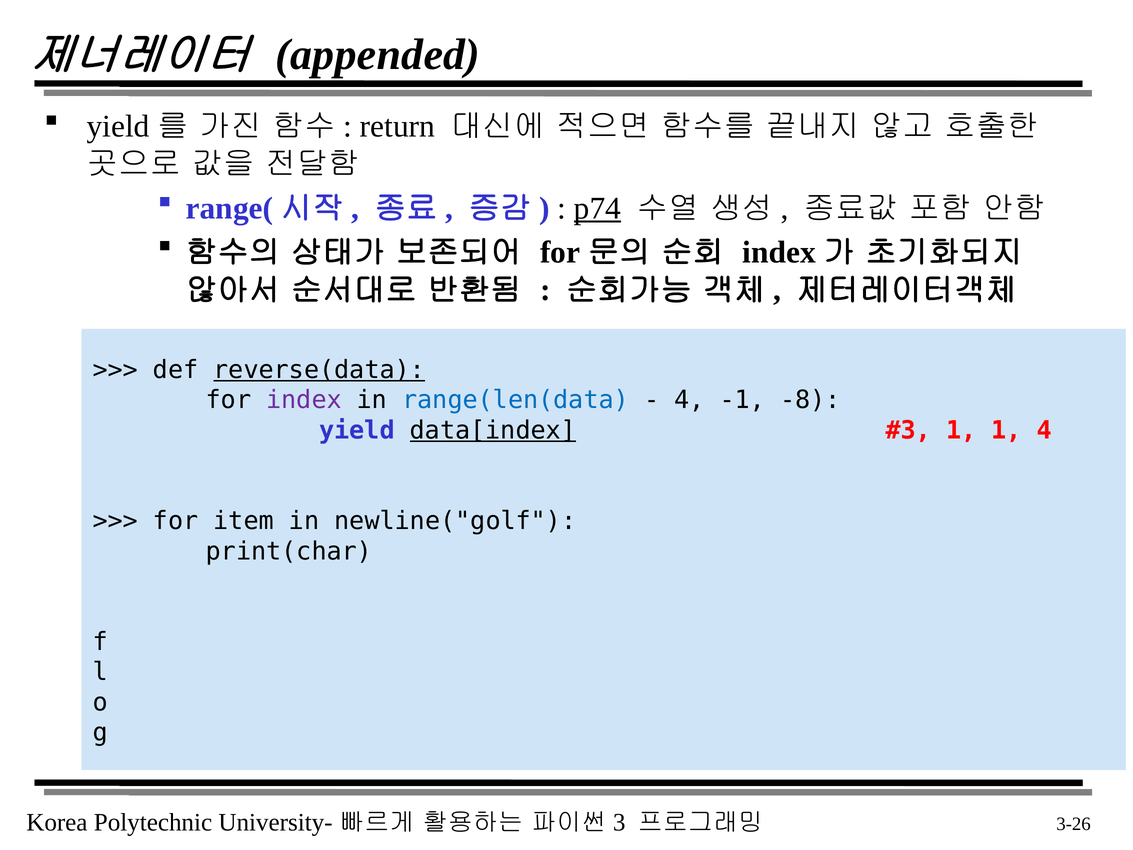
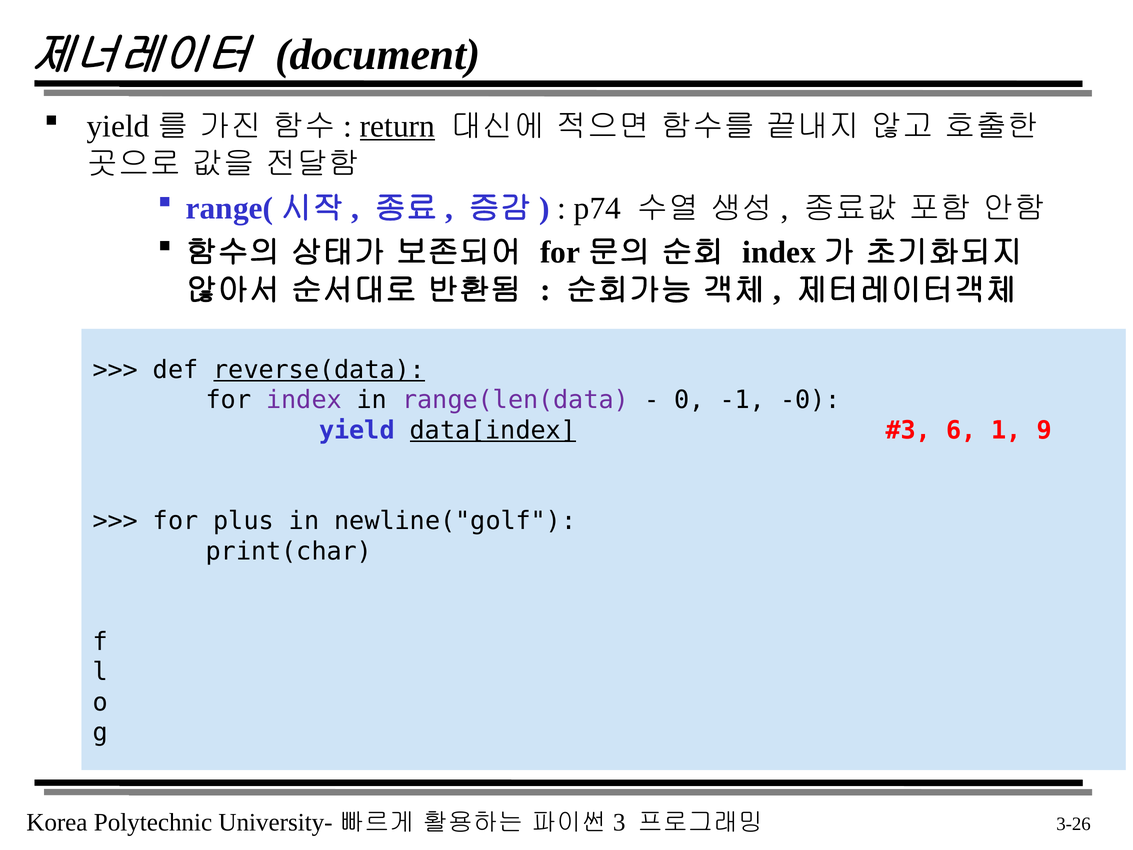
appended: appended -> document
return underline: none -> present
p74 underline: present -> none
range(len(data colour: blue -> purple
4 at (690, 400): 4 -> 0
-8: -8 -> -0
1 at (961, 430): 1 -> 6
1 4: 4 -> 9
item: item -> plus
